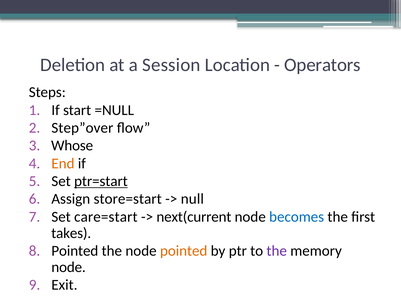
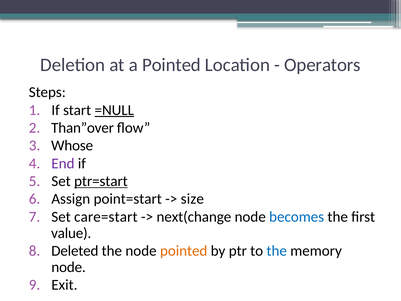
a Session: Session -> Pointed
=NULL underline: none -> present
Step”over: Step”over -> Than”over
End colour: orange -> purple
store=start: store=start -> point=start
null: null -> size
next(current: next(current -> next(change
takes: takes -> value
Pointed at (75, 251): Pointed -> Deleted
the at (277, 251) colour: purple -> blue
